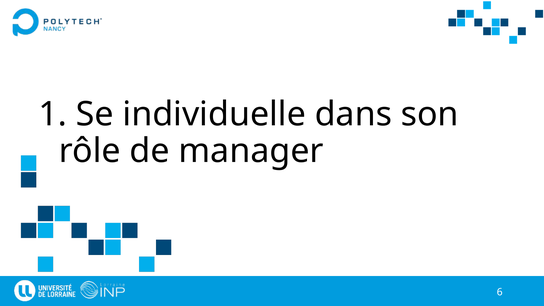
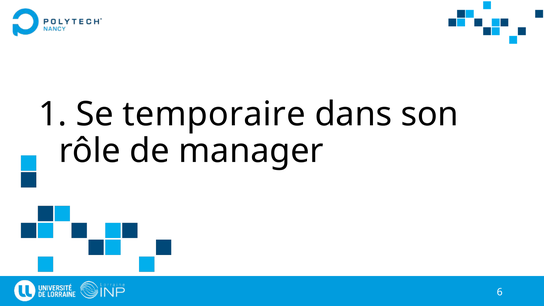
individuelle: individuelle -> temporaire
